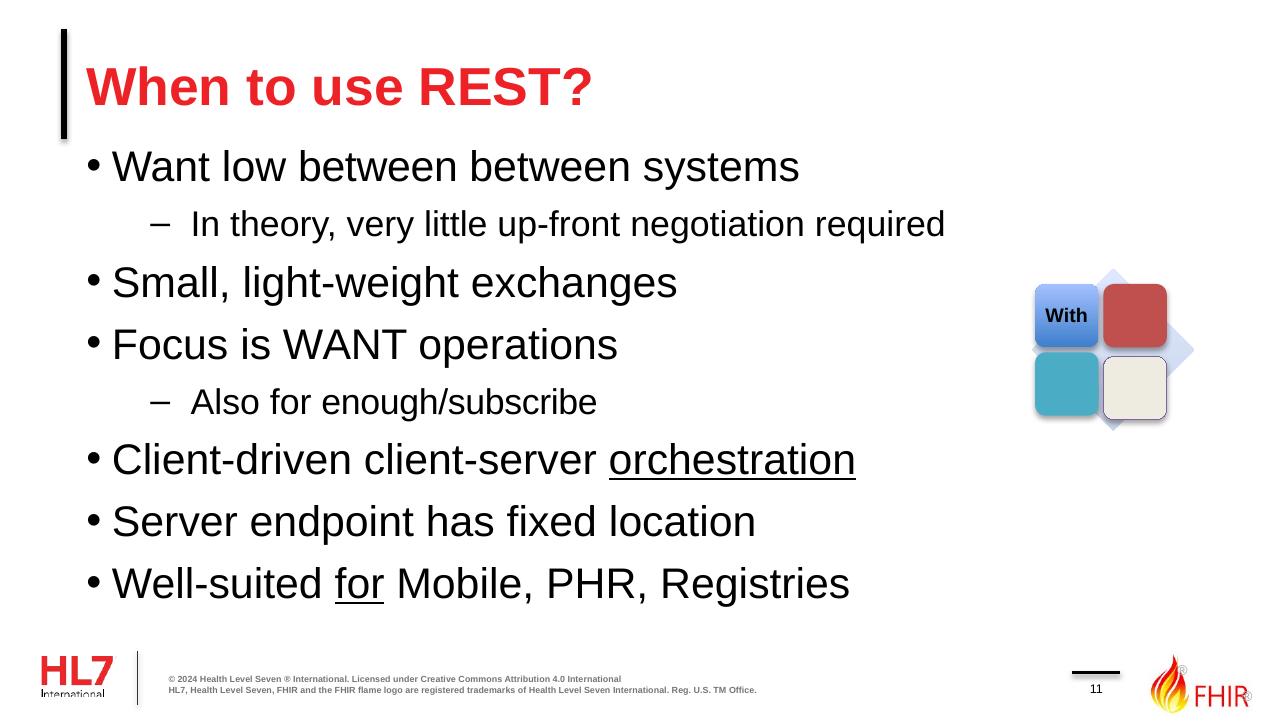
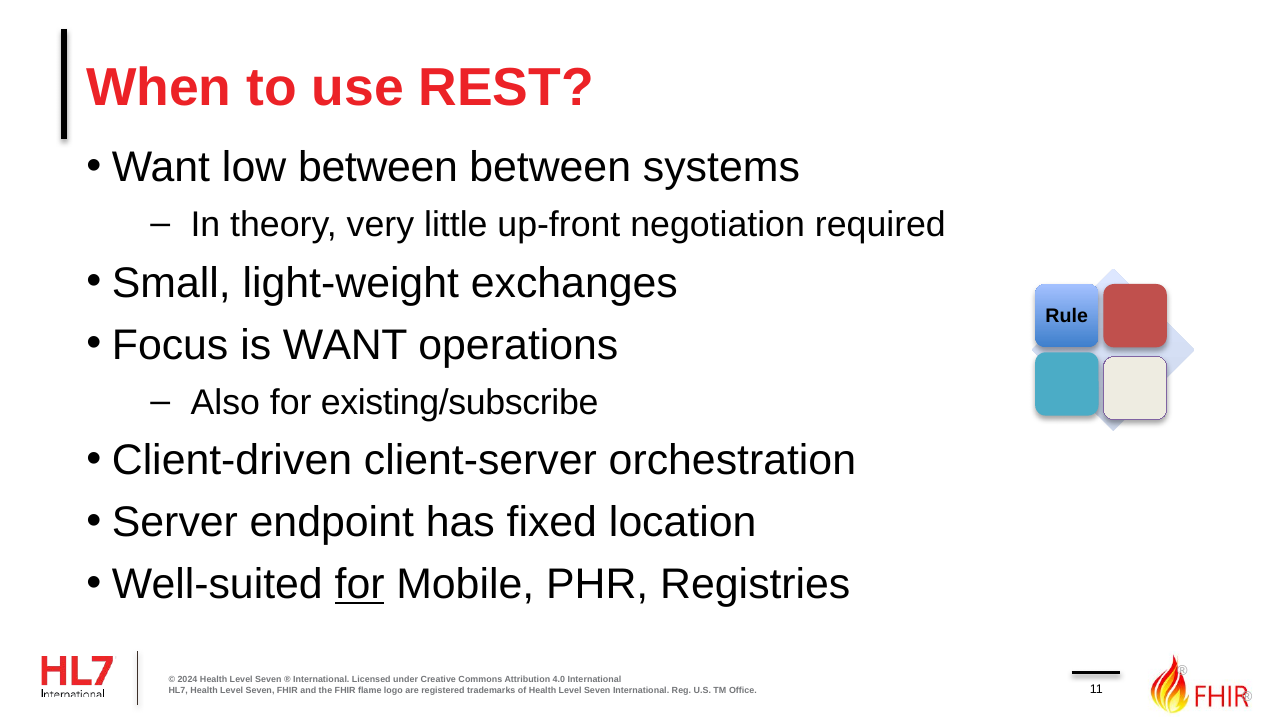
With: With -> Rule
enough/subscribe: enough/subscribe -> existing/subscribe
orchestration underline: present -> none
